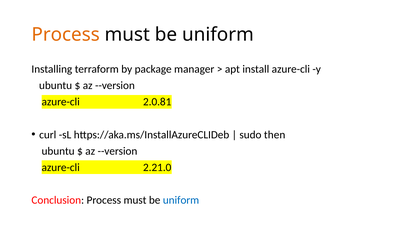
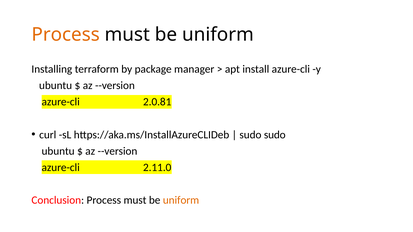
sudo then: then -> sudo
2.21.0: 2.21.0 -> 2.11.0
uniform at (181, 200) colour: blue -> orange
